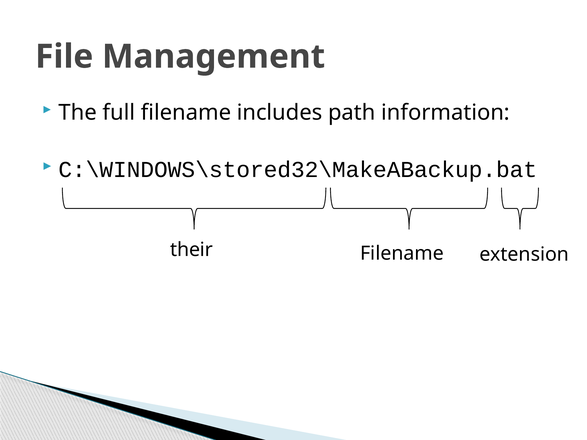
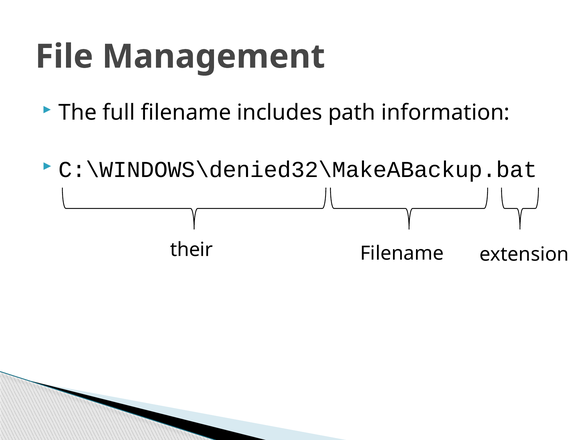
C:\WINDOWS\stored32\MakeABackup.bat: C:\WINDOWS\stored32\MakeABackup.bat -> C:\WINDOWS\denied32\MakeABackup.bat
